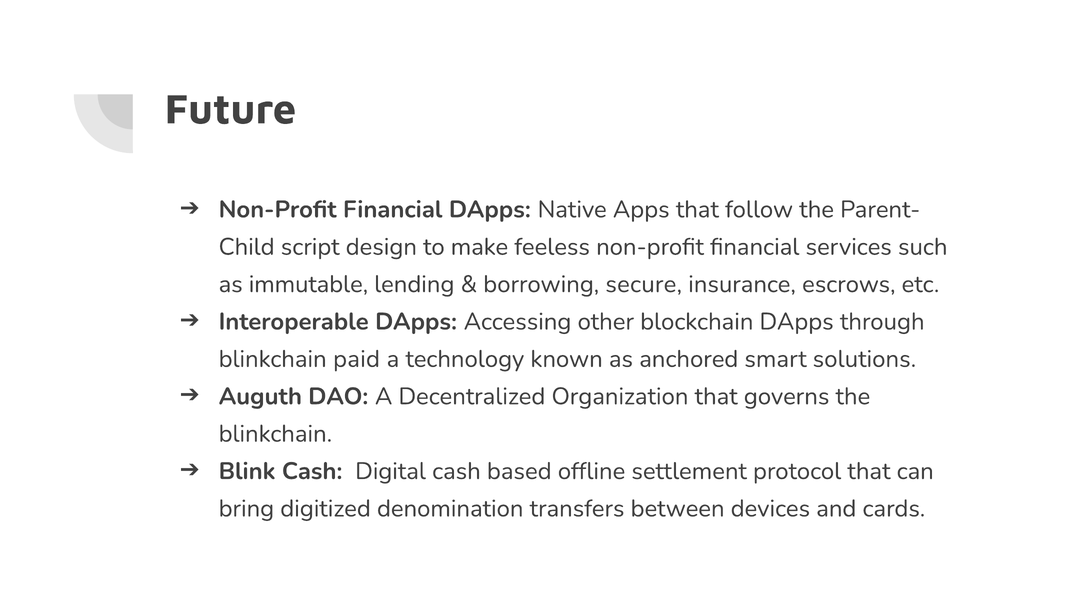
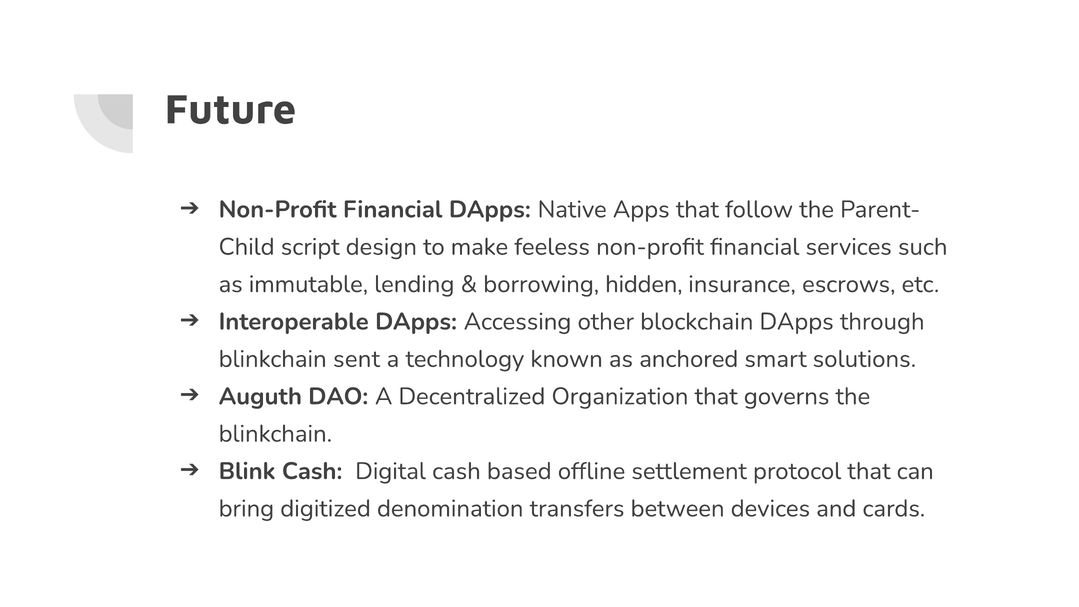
secure: secure -> hidden
paid: paid -> sent
